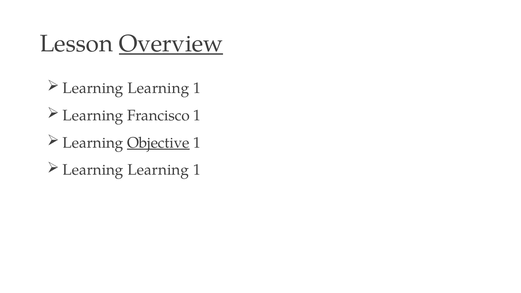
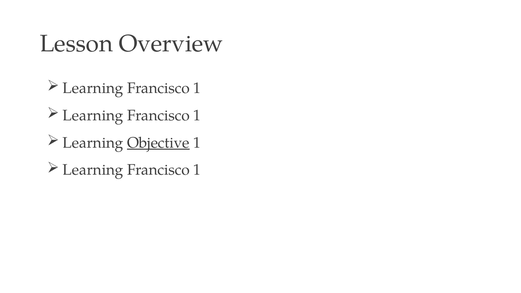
Overview underline: present -> none
Learning at (158, 88): Learning -> Francisco
Learning at (158, 170): Learning -> Francisco
